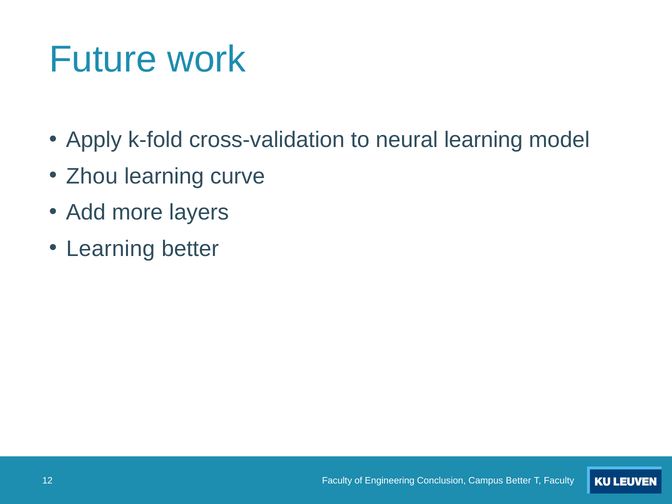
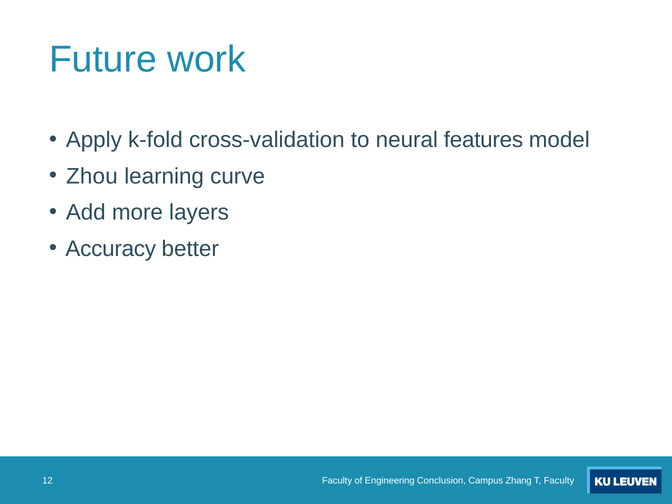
neural learning: learning -> features
Learning at (111, 249): Learning -> Accuracy
Campus Better: Better -> Zhang
